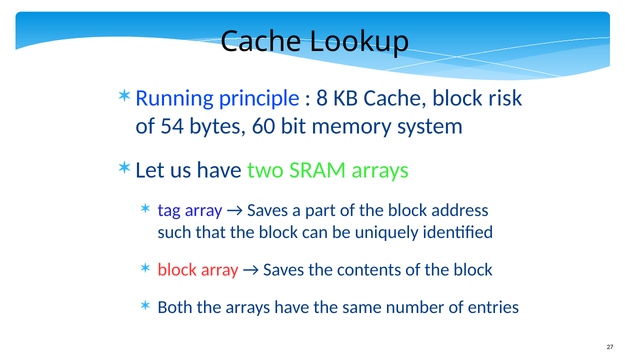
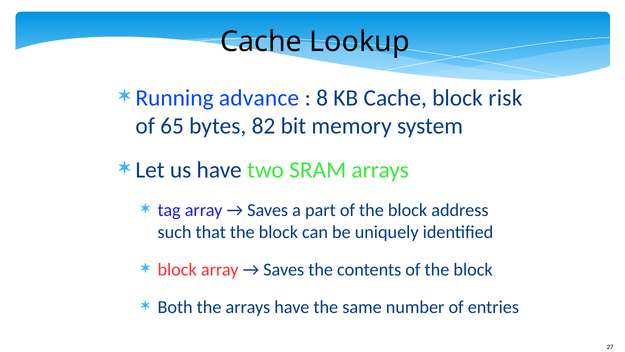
principle: principle -> advance
54: 54 -> 65
60: 60 -> 82
